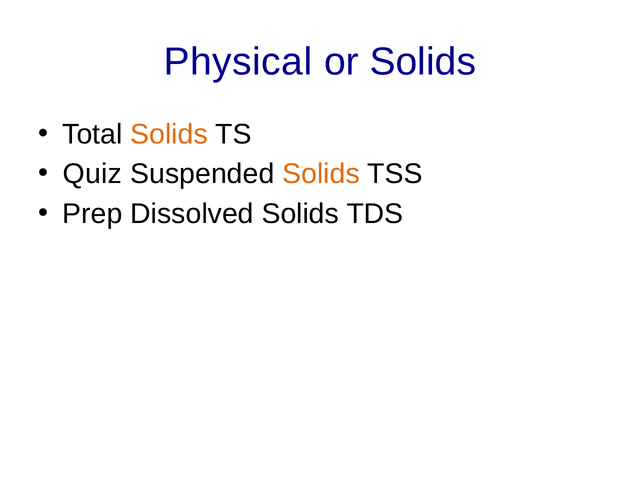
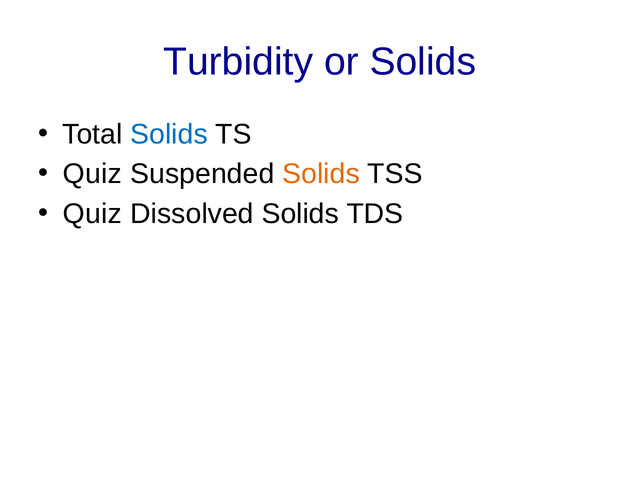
Physical: Physical -> Turbidity
Solids at (169, 134) colour: orange -> blue
Prep at (92, 214): Prep -> Quiz
